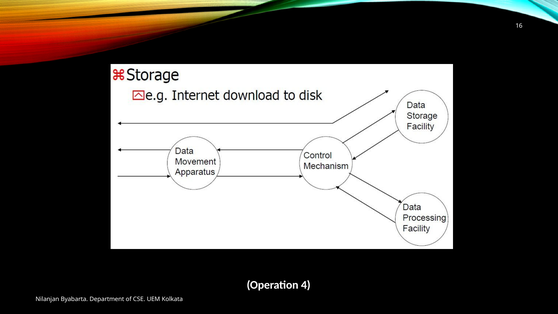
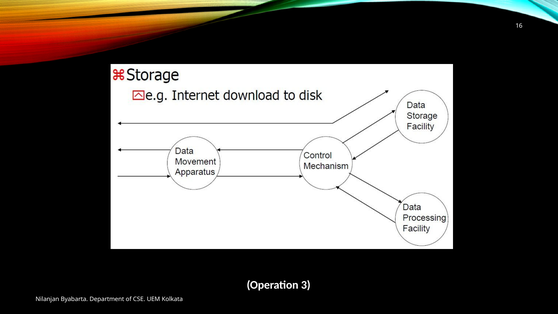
4: 4 -> 3
